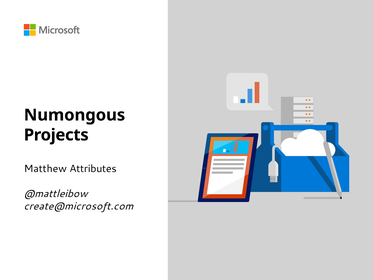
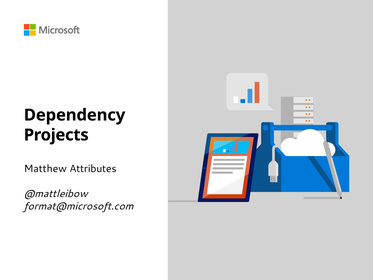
Numongous: Numongous -> Dependency
create@microsoft.com: create@microsoft.com -> format@microsoft.com
